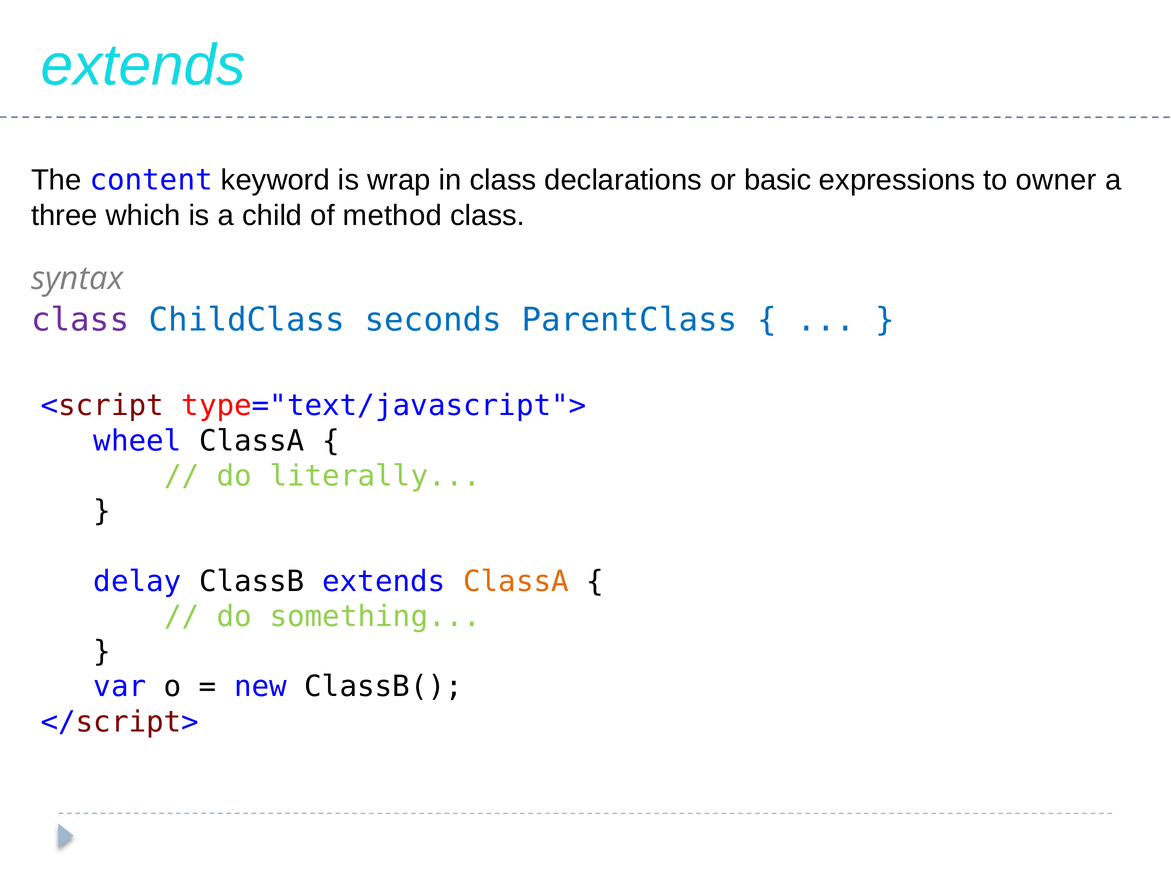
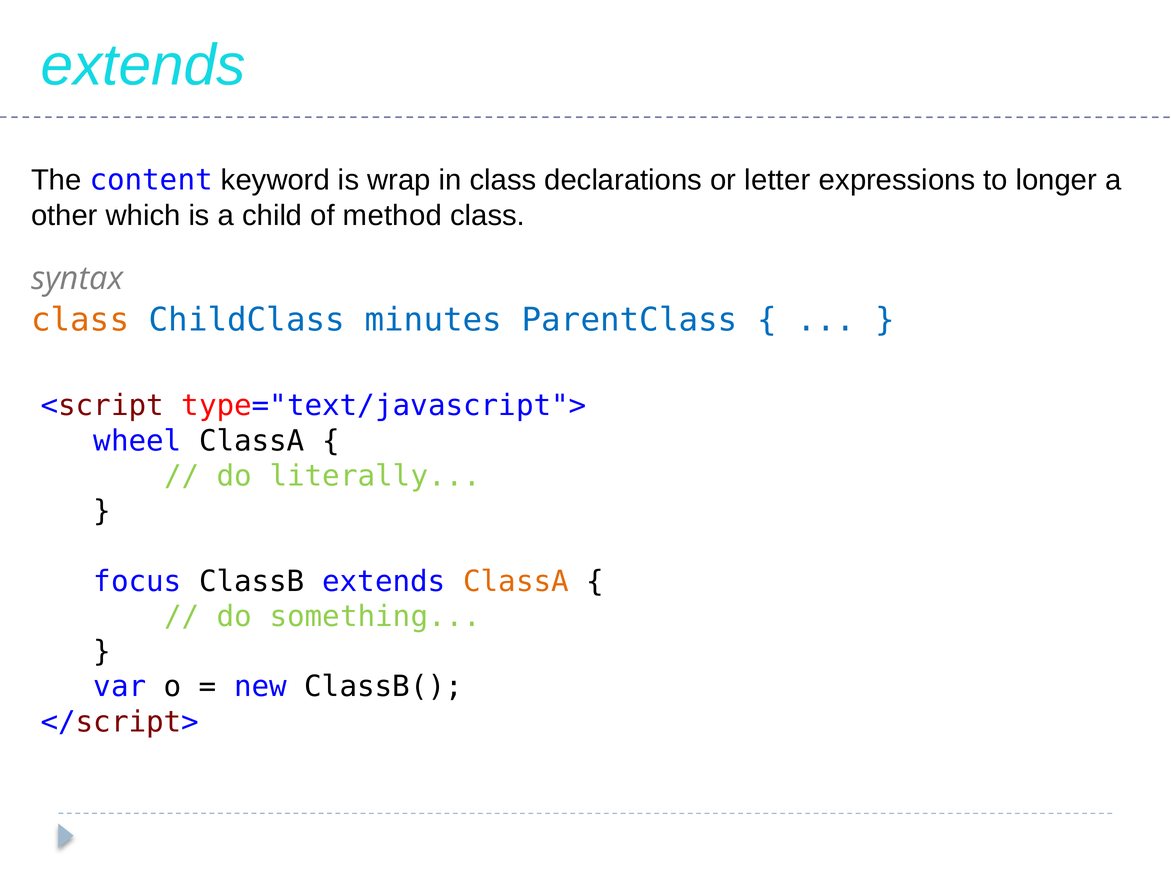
basic: basic -> letter
owner: owner -> longer
three: three -> other
class at (80, 320) colour: purple -> orange
seconds: seconds -> minutes
delay: delay -> focus
